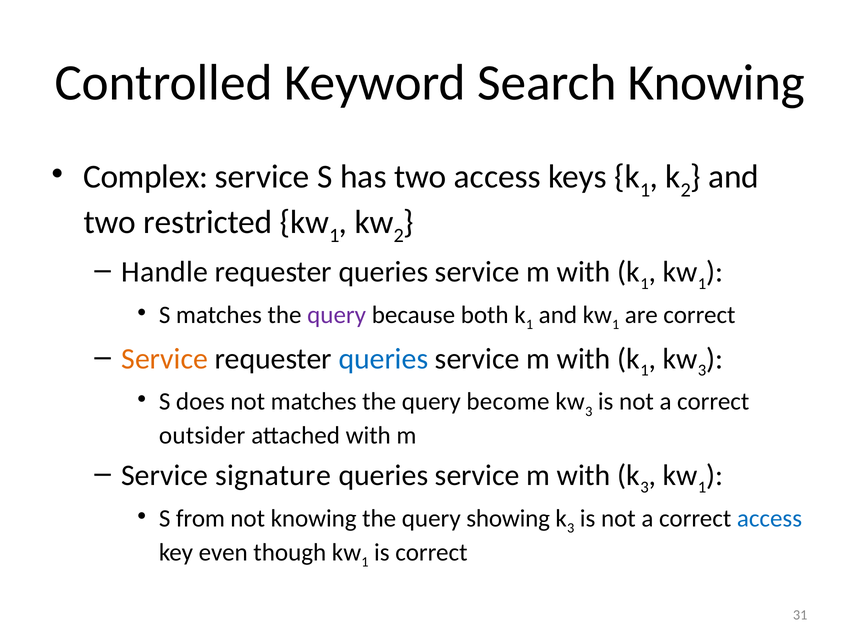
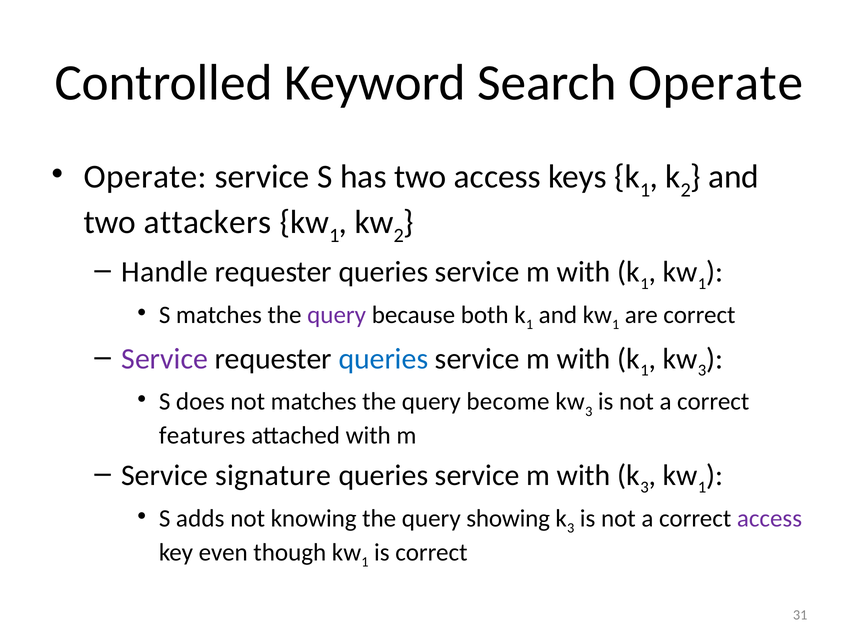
Search Knowing: Knowing -> Operate
Complex at (146, 177): Complex -> Operate
restricted: restricted -> attackers
Service at (165, 359) colour: orange -> purple
outsider: outsider -> features
from: from -> adds
access at (769, 519) colour: blue -> purple
